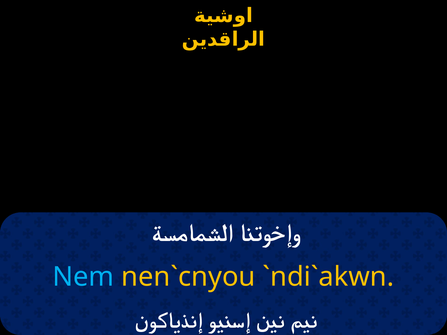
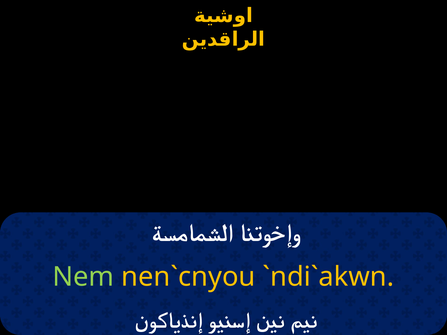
Nem colour: light blue -> light green
